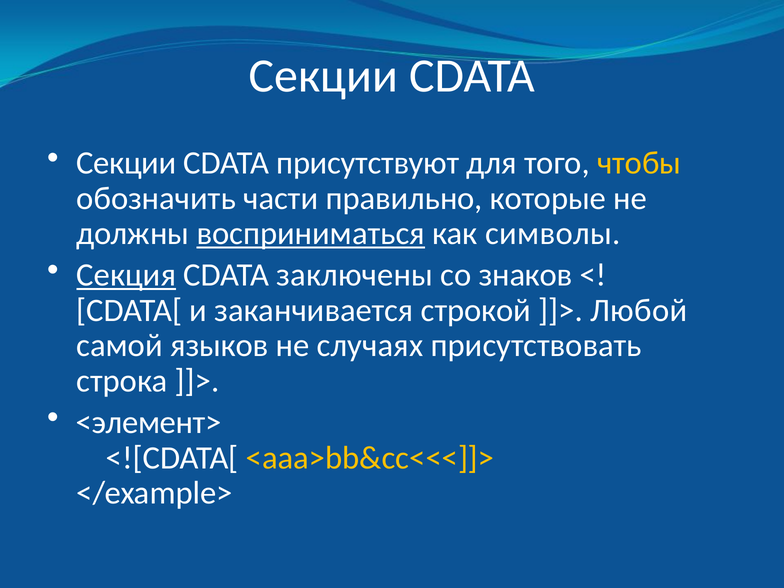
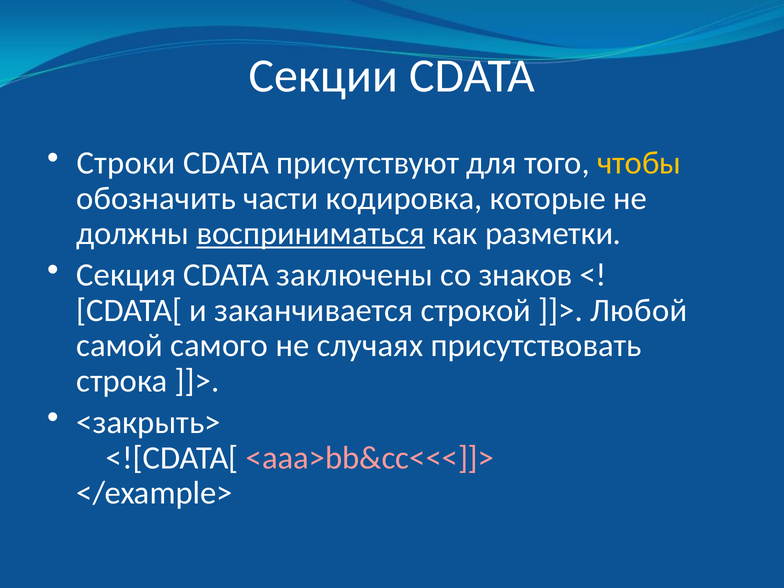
Секции at (126, 163): Секции -> Строки
правильно: правильно -> кодировка
символы: символы -> разметки
Секция underline: present -> none
языков: языков -> самого
<элемент>: <элемент> -> <закрыть>
<aaa>bb&cc<<<]]> colour: yellow -> pink
